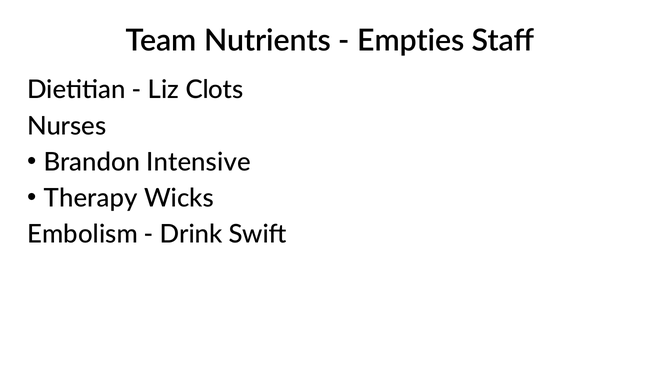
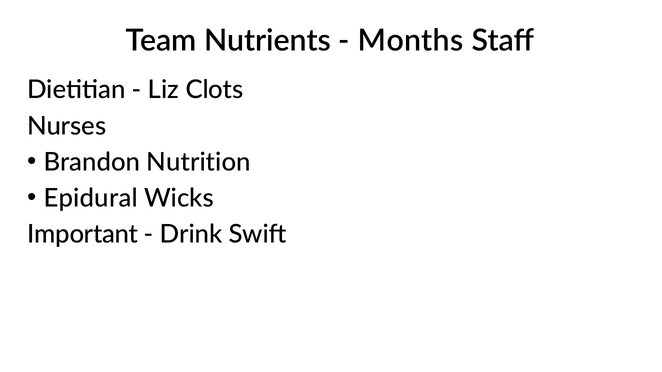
Empties: Empties -> Months
Intensive: Intensive -> Nutrition
Therapy: Therapy -> Epidural
Embolism: Embolism -> Important
